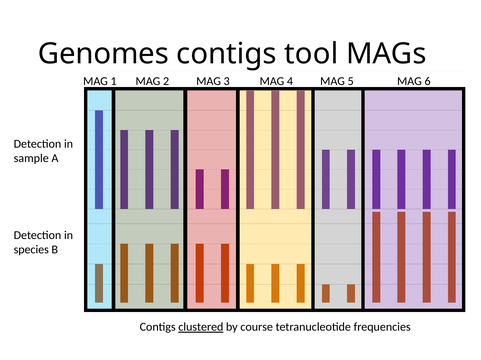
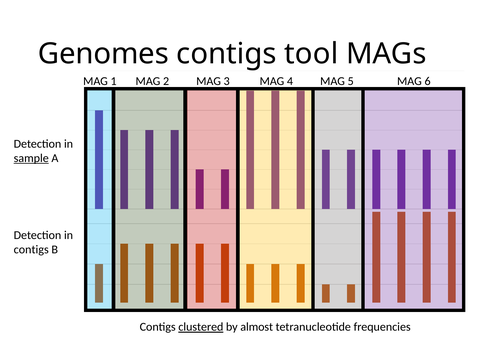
sample underline: none -> present
species at (31, 250): species -> contigs
course: course -> almost
